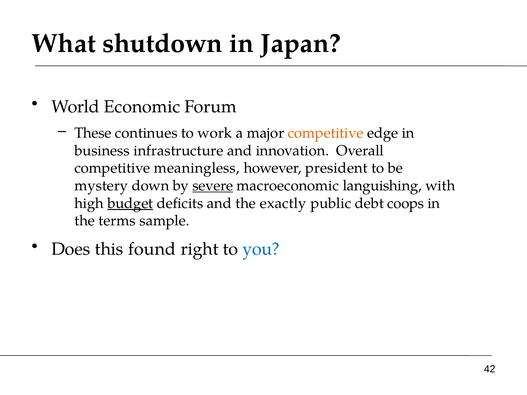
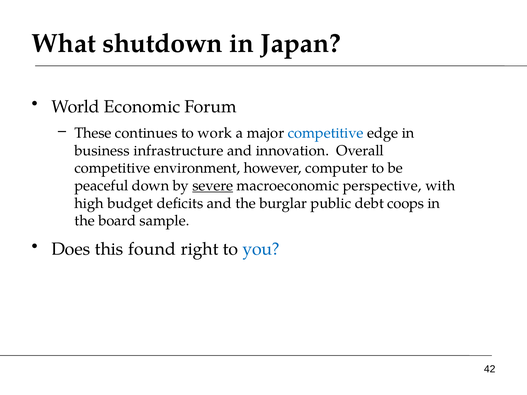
competitive at (326, 133) colour: orange -> blue
meaningless: meaningless -> environment
president: president -> computer
mystery: mystery -> peaceful
languishing: languishing -> perspective
budget underline: present -> none
exactly: exactly -> burglar
terms: terms -> board
